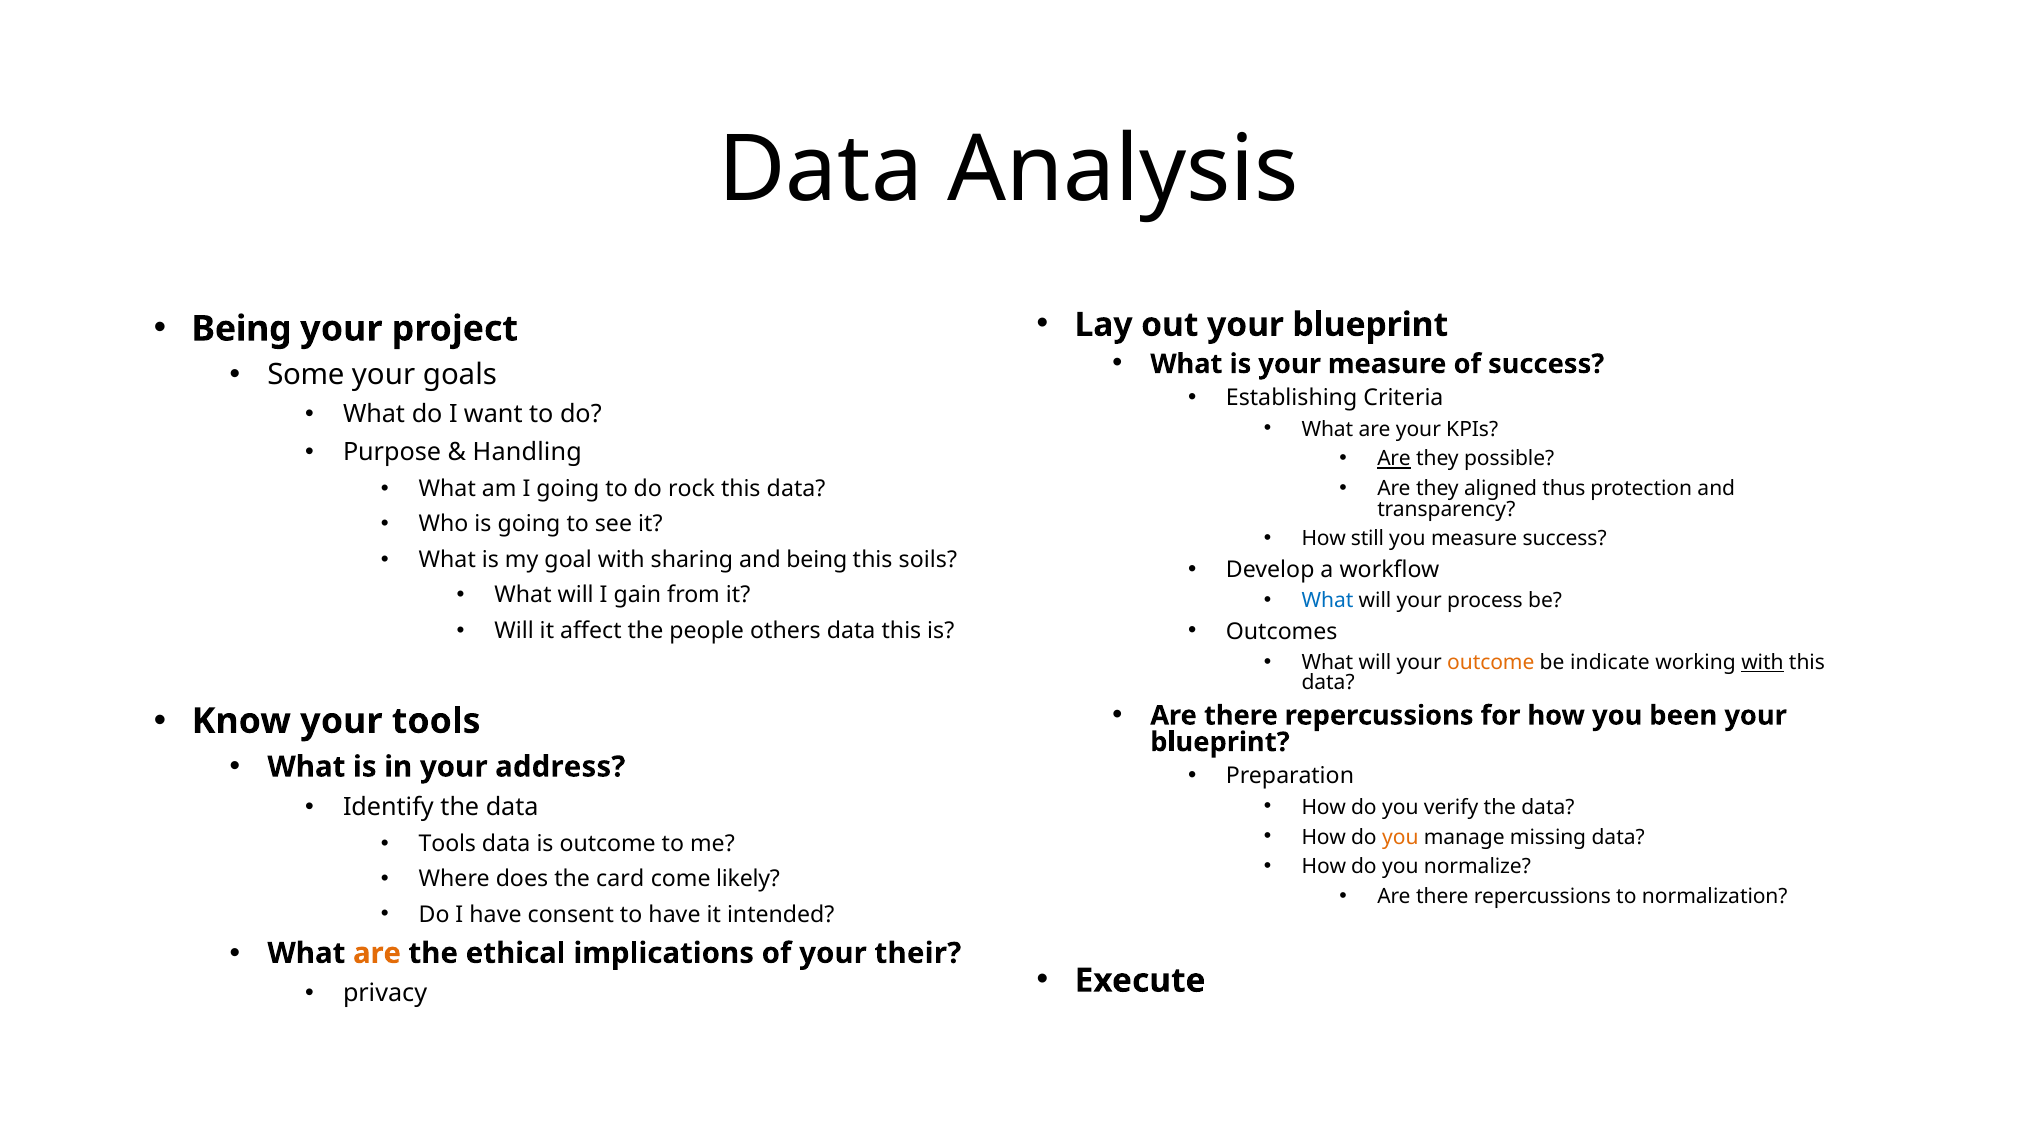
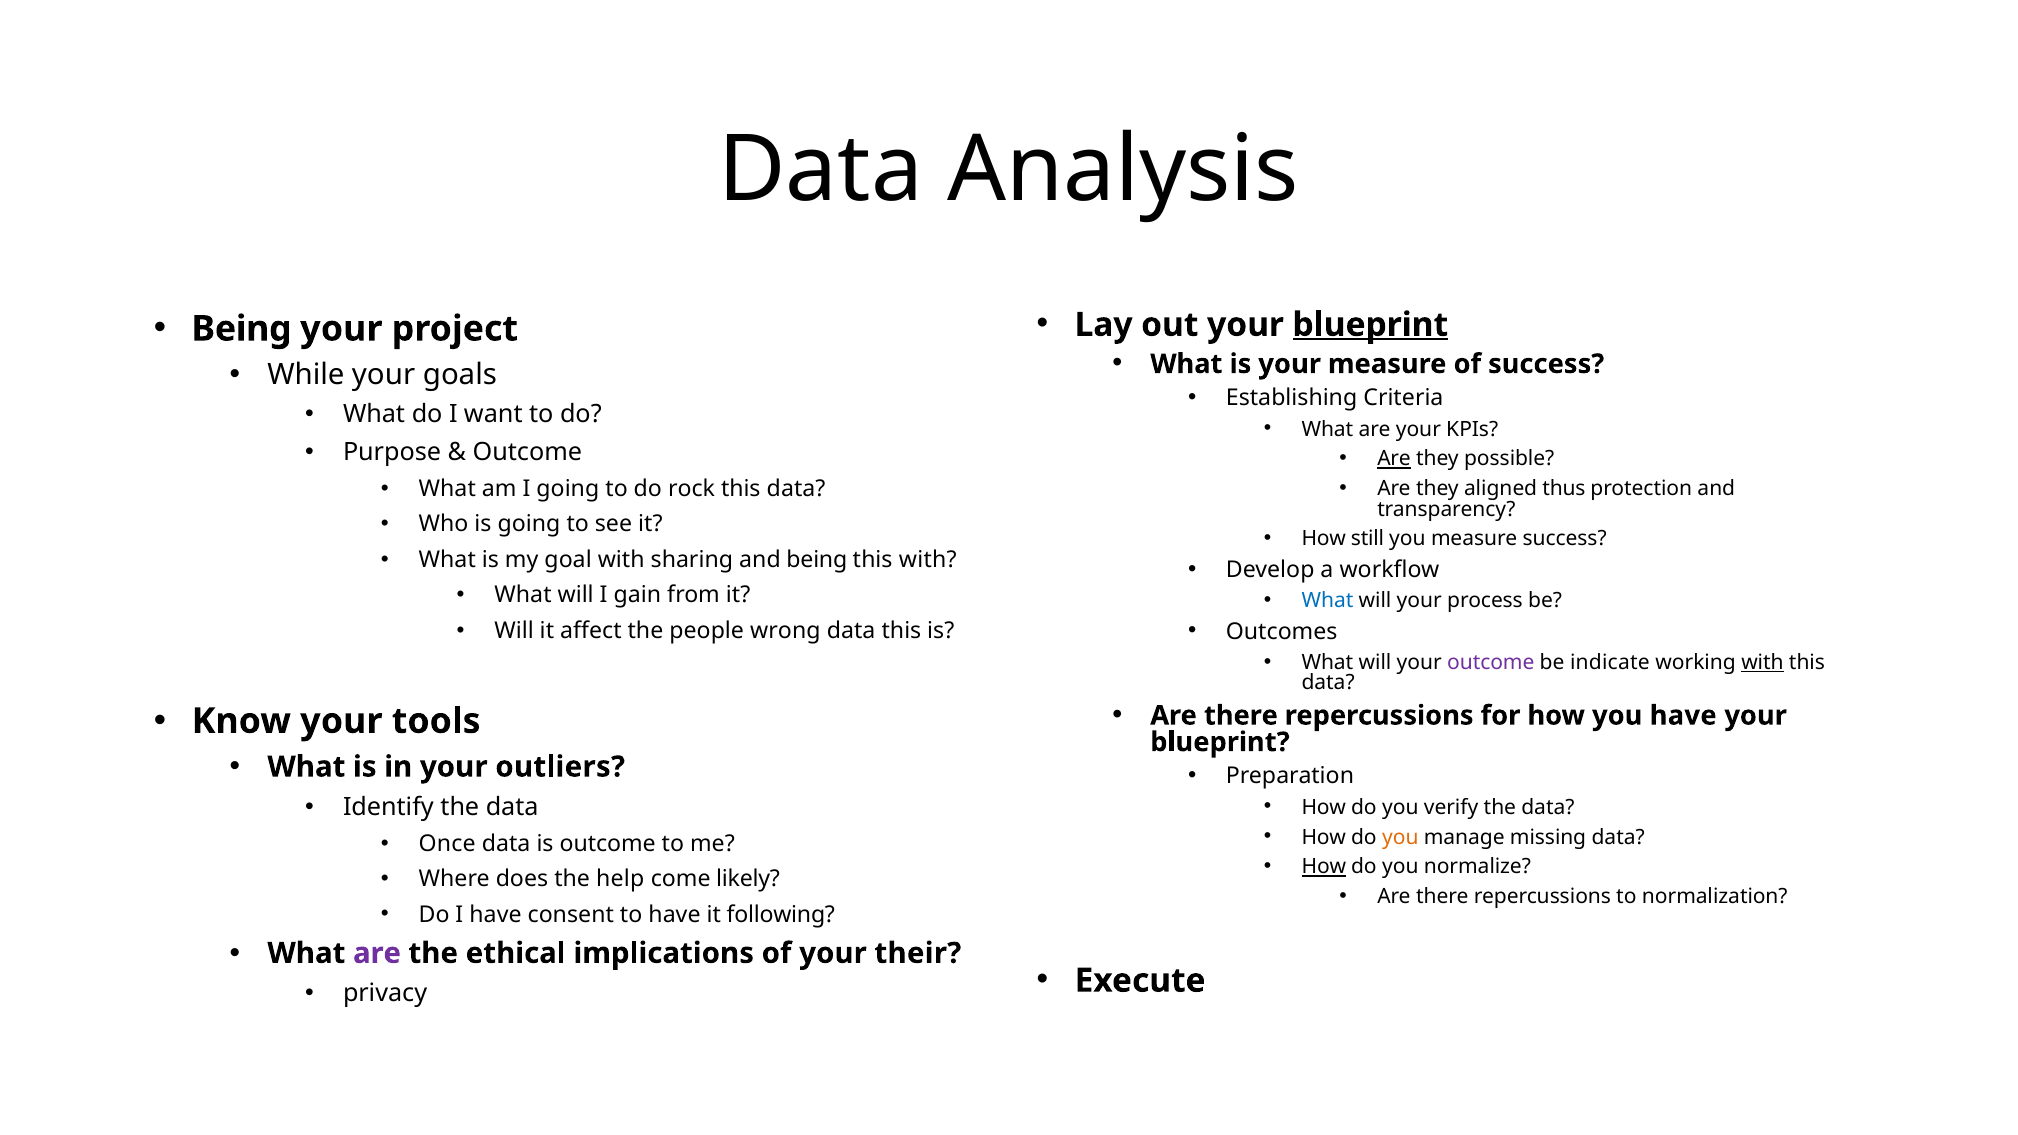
blueprint at (1370, 325) underline: none -> present
Some: Some -> While
Handling at (527, 452): Handling -> Outcome
this soils: soils -> with
others: others -> wrong
outcome at (1491, 663) colour: orange -> purple
you been: been -> have
address: address -> outliers
Tools at (447, 844): Tools -> Once
How at (1324, 867) underline: none -> present
card: card -> help
intended: intended -> following
are at (377, 953) colour: orange -> purple
